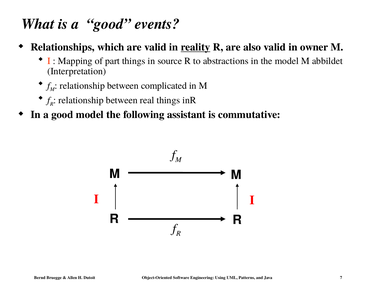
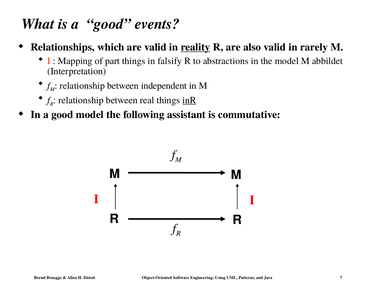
owner: owner -> rarely
source: source -> falsify
complicated: complicated -> independent
inR underline: none -> present
